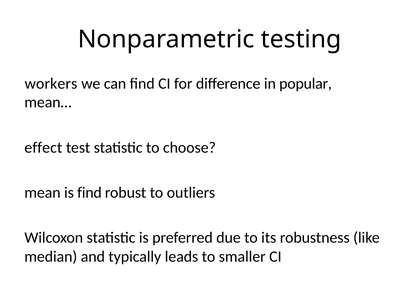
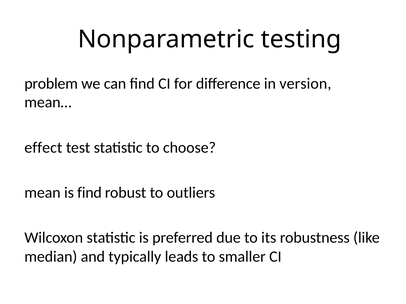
workers: workers -> problem
popular: popular -> version
